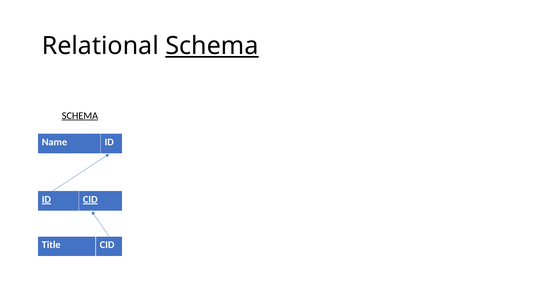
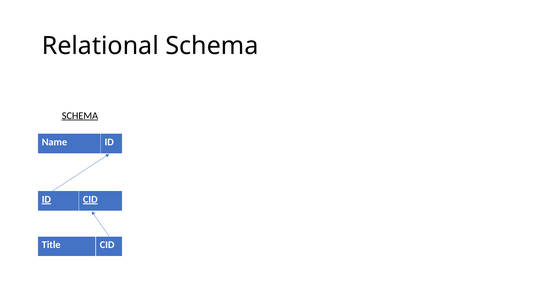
Schema at (212, 46) underline: present -> none
